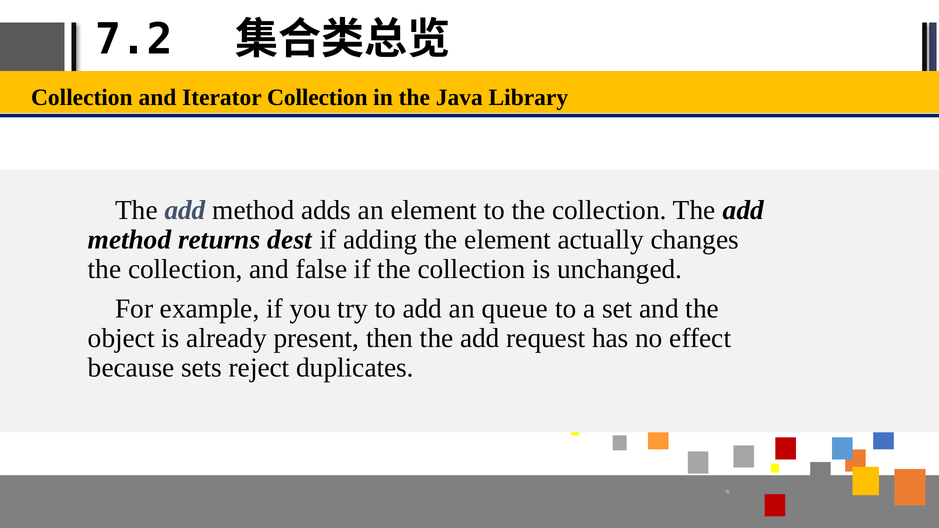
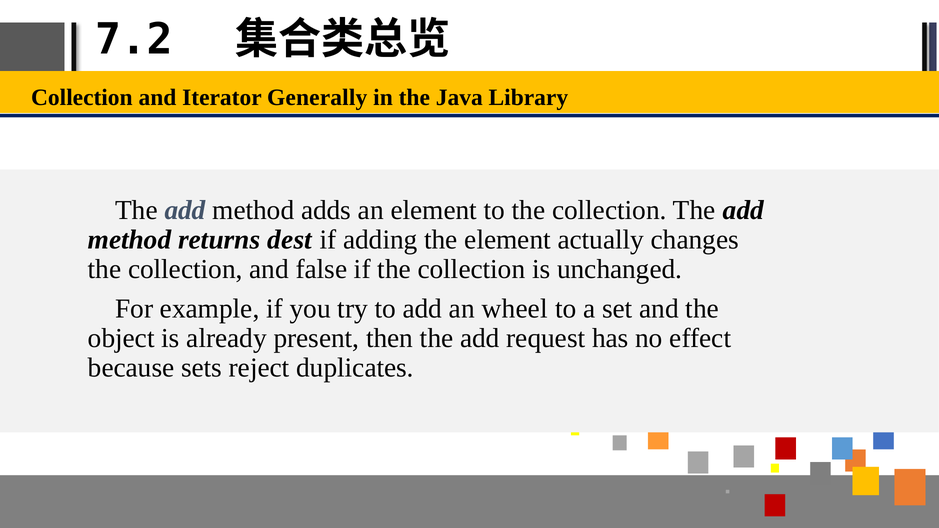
Iterator Collection: Collection -> Generally
queue: queue -> wheel
